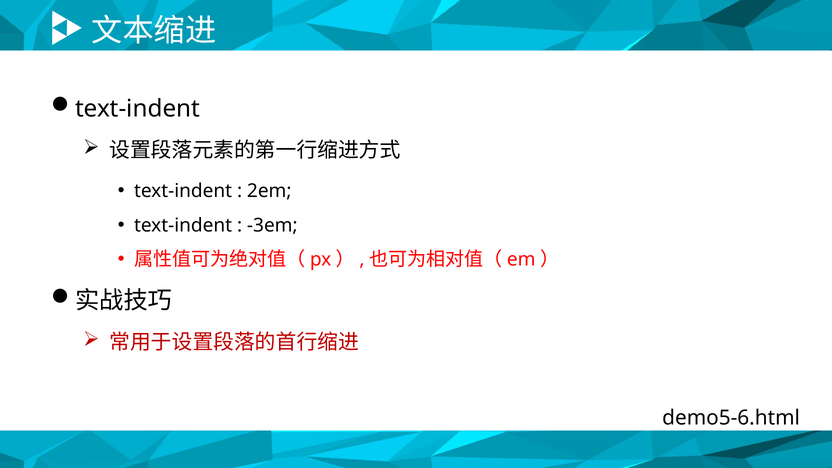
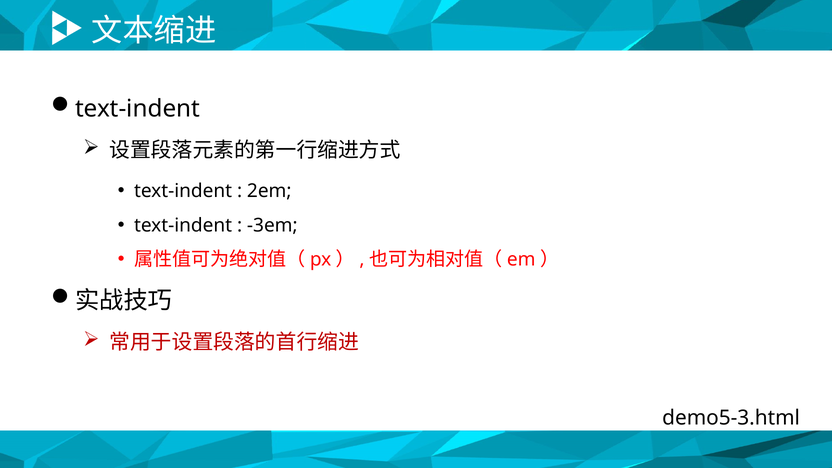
demo5-6.html: demo5-6.html -> demo5-3.html
